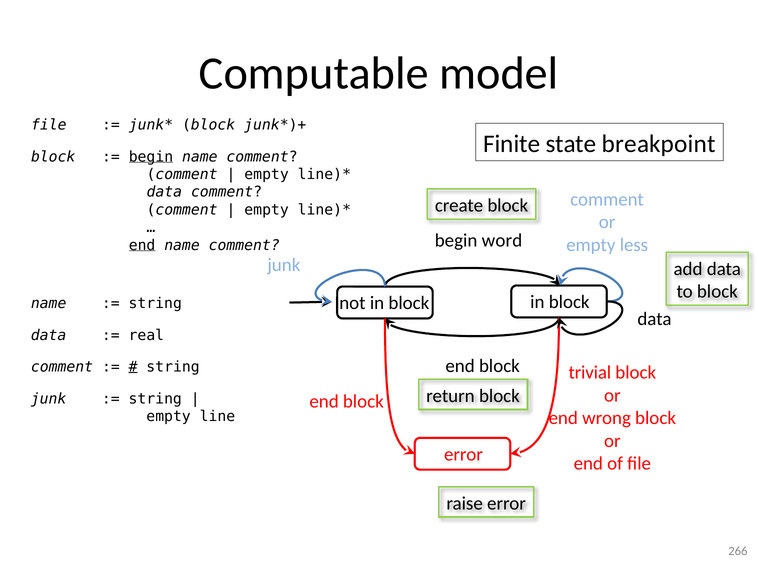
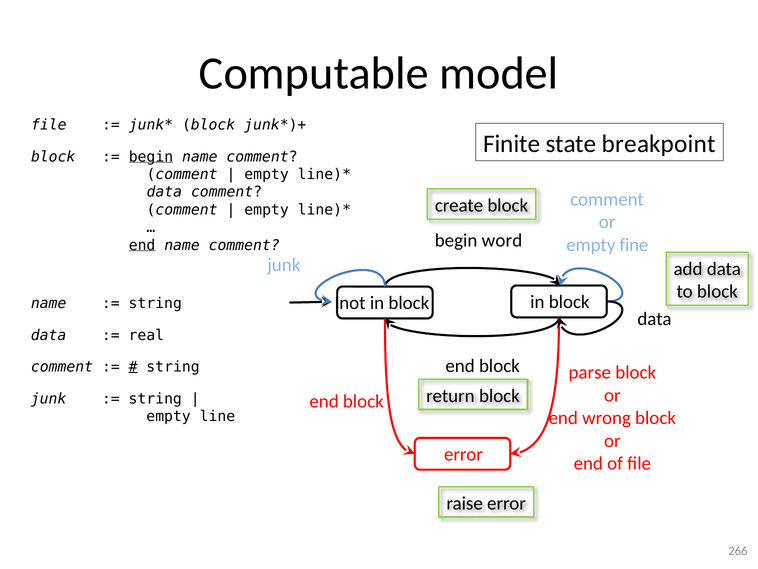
less: less -> fine
trivial: trivial -> parse
